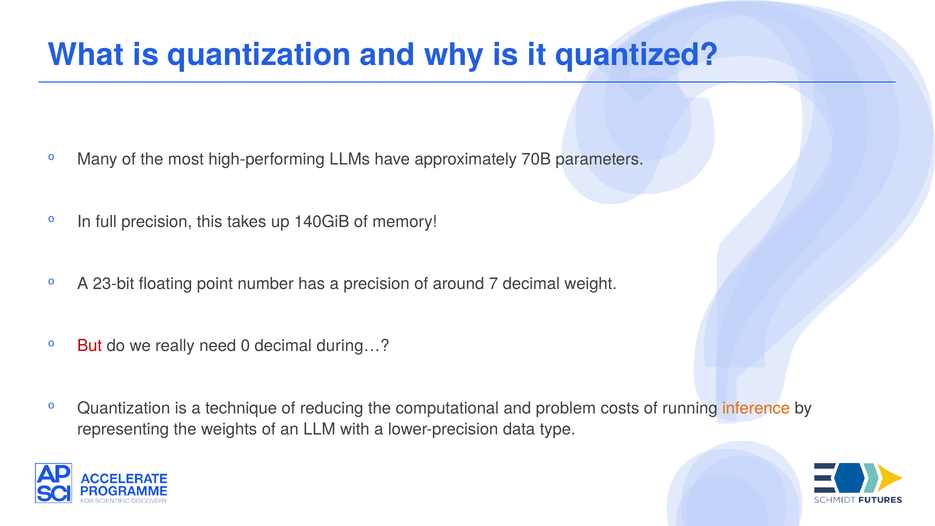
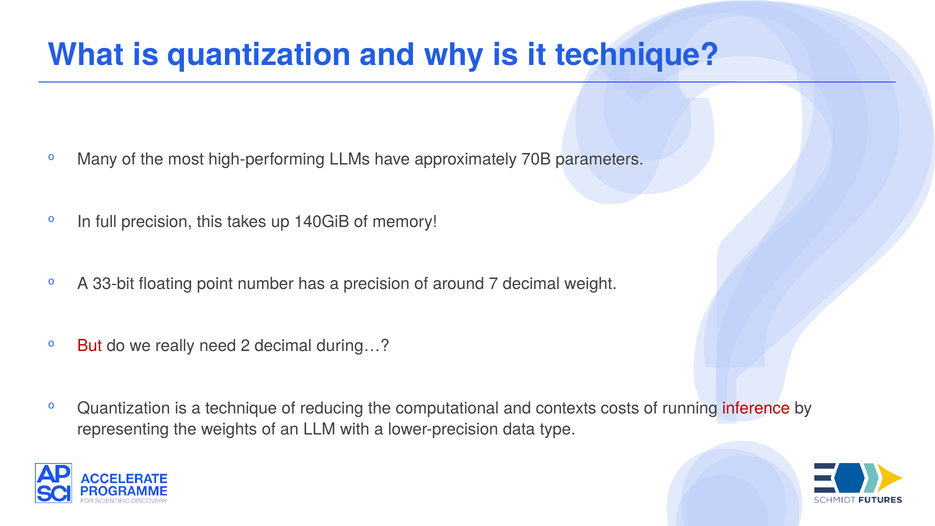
it quantized: quantized -> technique
23-bit: 23-bit -> 33-bit
0: 0 -> 2
problem: problem -> contexts
inference colour: orange -> red
